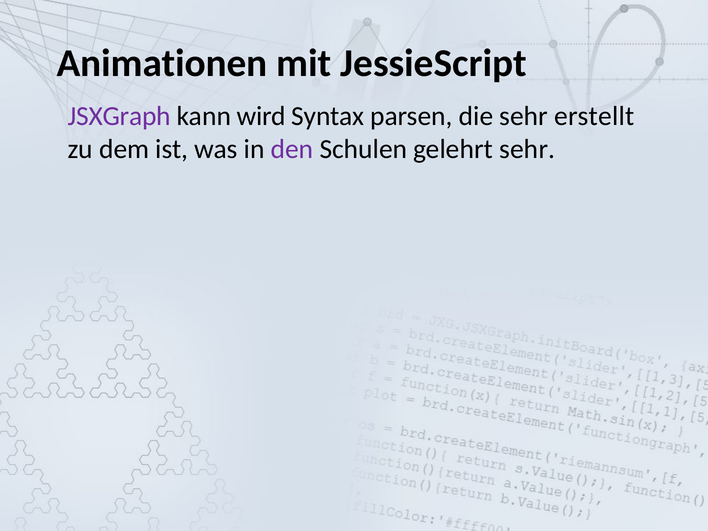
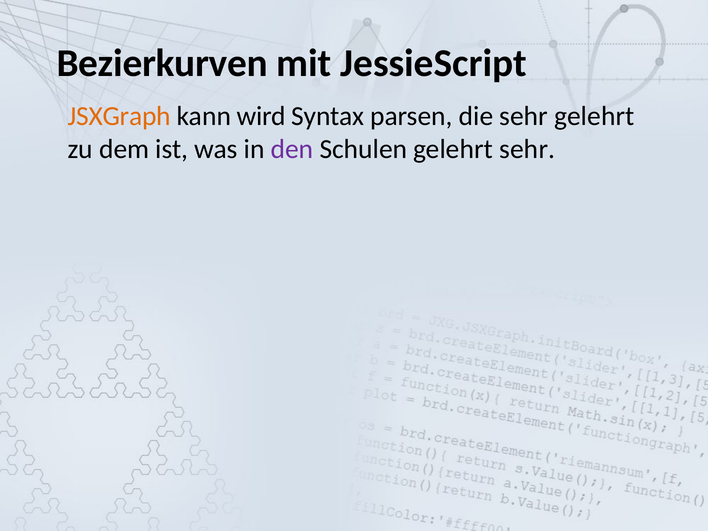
Animationen: Animationen -> Bezierkurven
JSXGraph colour: purple -> orange
sehr erstellt: erstellt -> gelehrt
